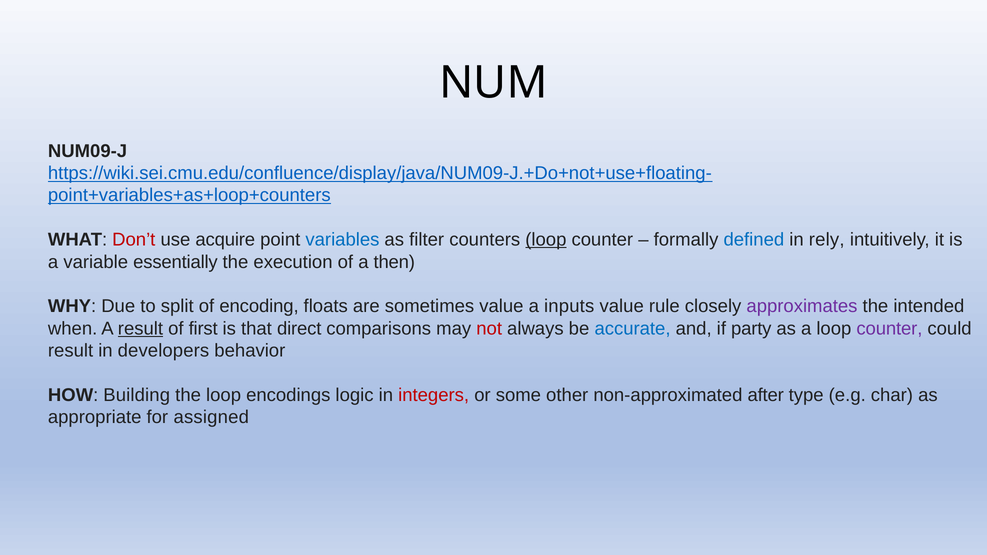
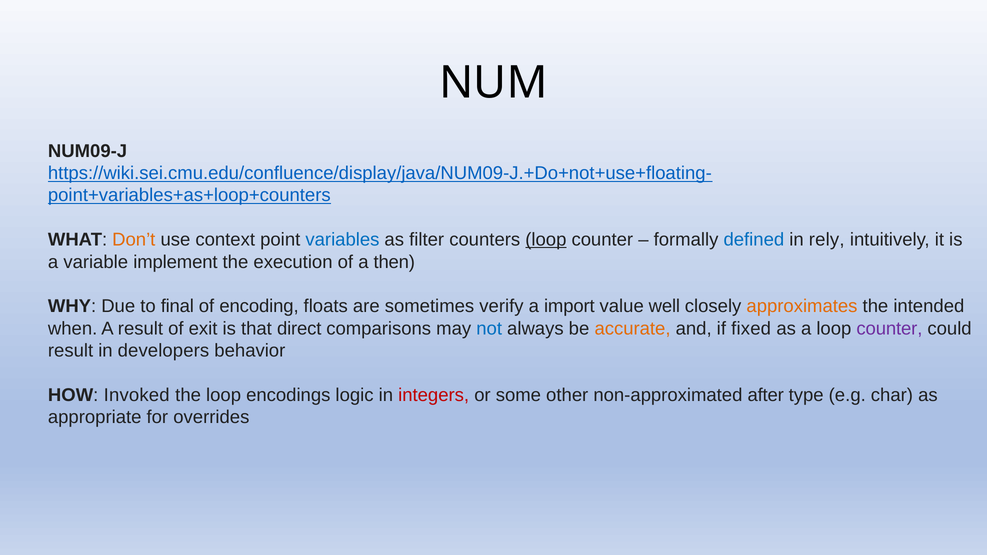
Don’t colour: red -> orange
acquire: acquire -> context
essentially: essentially -> implement
split: split -> final
sometimes value: value -> verify
inputs: inputs -> import
rule: rule -> well
approximates colour: purple -> orange
result at (140, 329) underline: present -> none
first: first -> exit
not colour: red -> blue
accurate colour: blue -> orange
party: party -> fixed
Building: Building -> Invoked
assigned: assigned -> overrides
